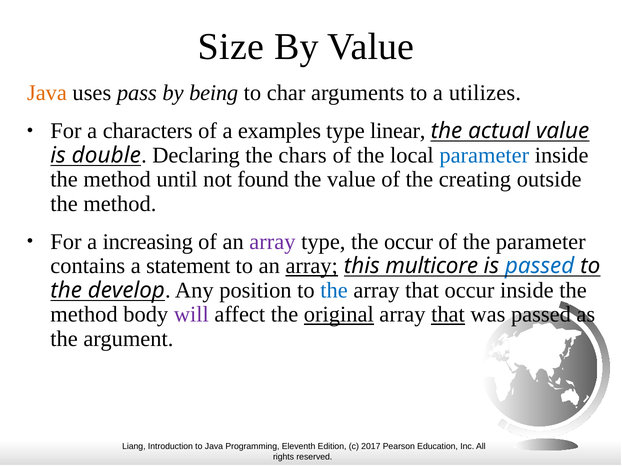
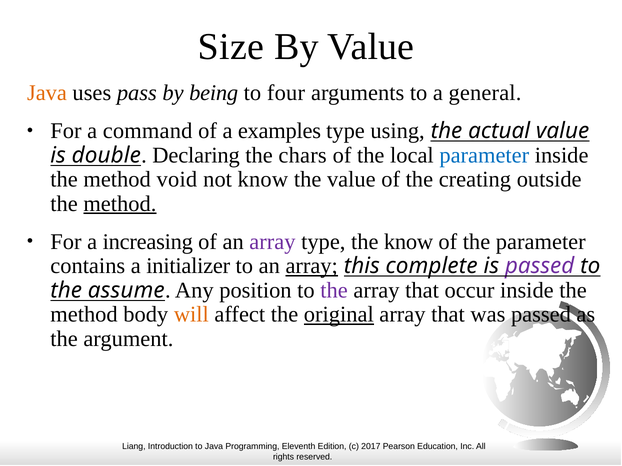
char: char -> four
utilizes: utilizes -> general
characters: characters -> command
linear: linear -> using
until: until -> void
not found: found -> know
method at (120, 204) underline: none -> present
the occur: occur -> know
statement: statement -> initializer
multicore: multicore -> complete
passed at (540, 266) colour: blue -> purple
develop: develop -> assume
the at (334, 291) colour: blue -> purple
will colour: purple -> orange
that at (448, 315) underline: present -> none
